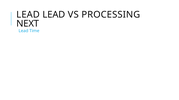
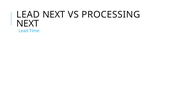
LEAD LEAD: LEAD -> NEXT
